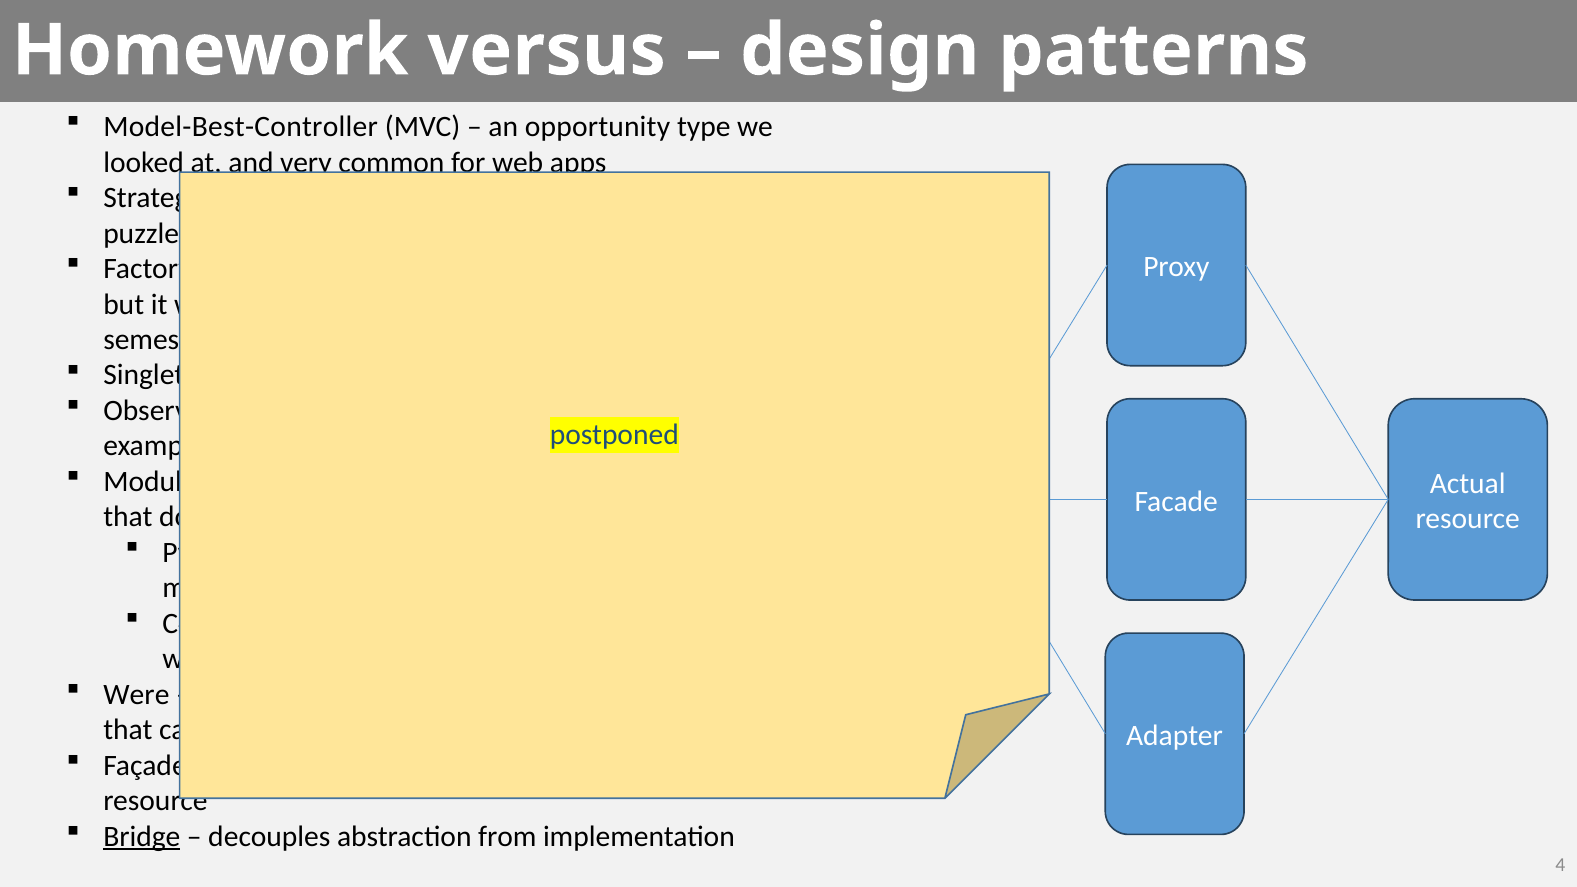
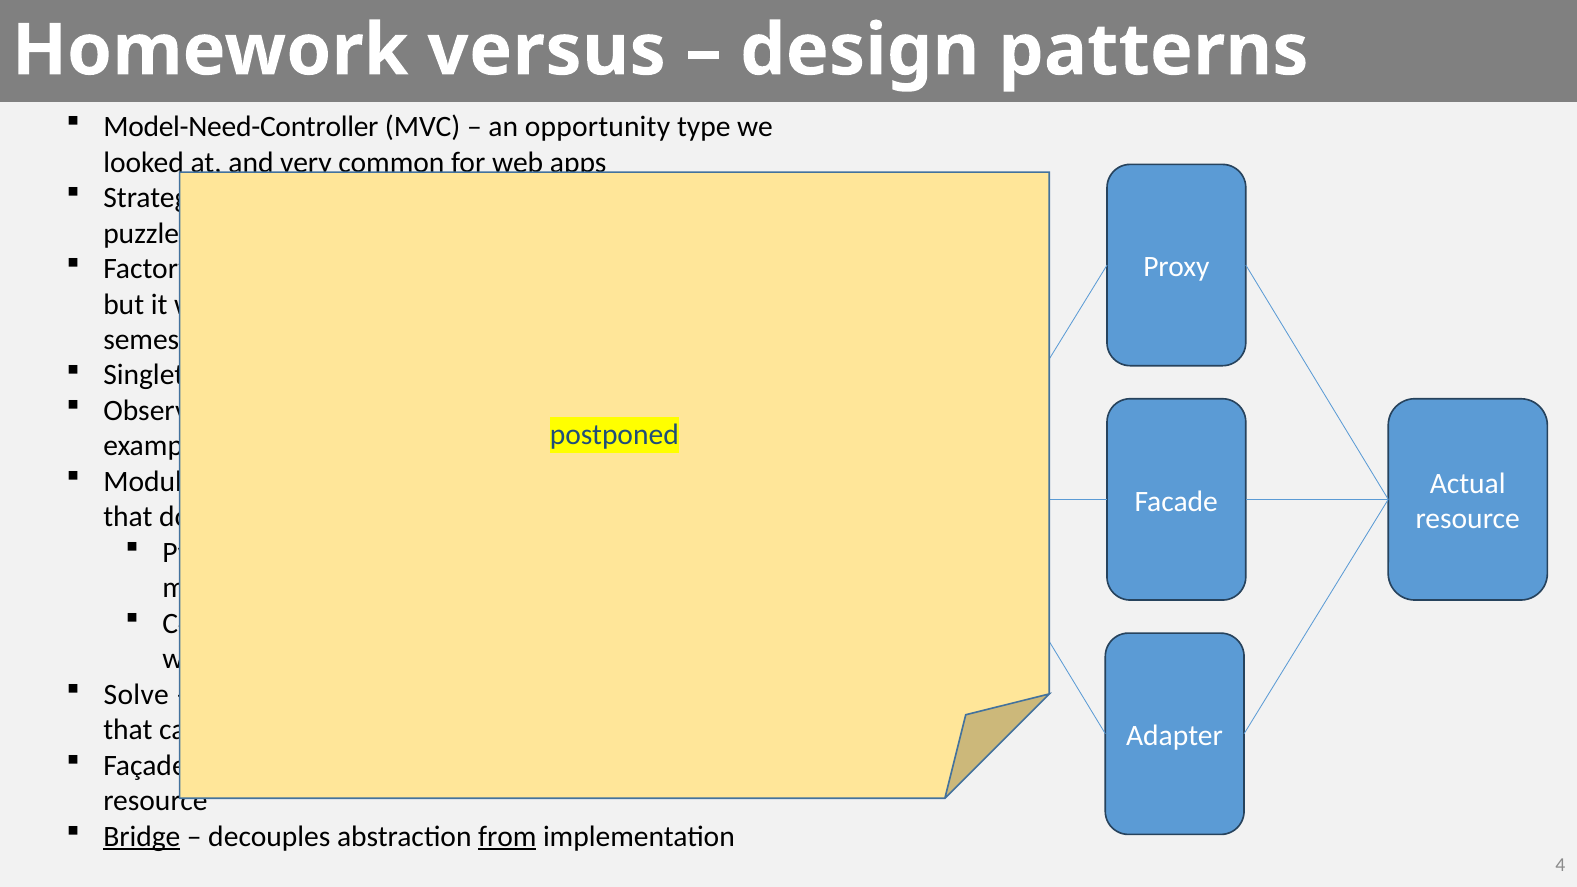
Model-Best-Controller: Model-Best-Controller -> Model-Need-Controller
Were at (136, 695): Were -> Solve
from underline: none -> present
